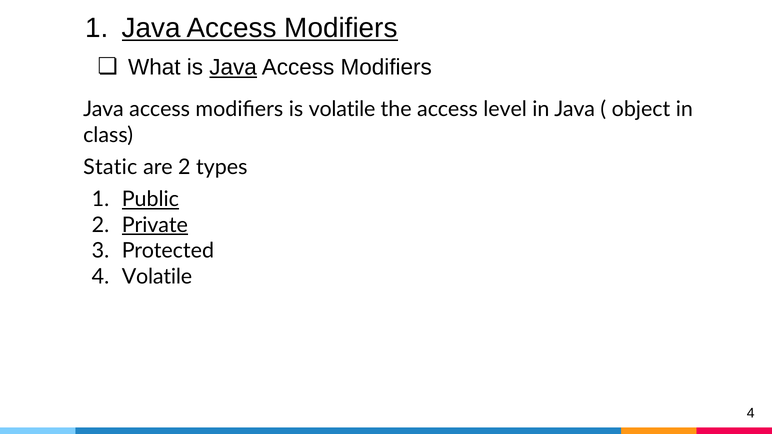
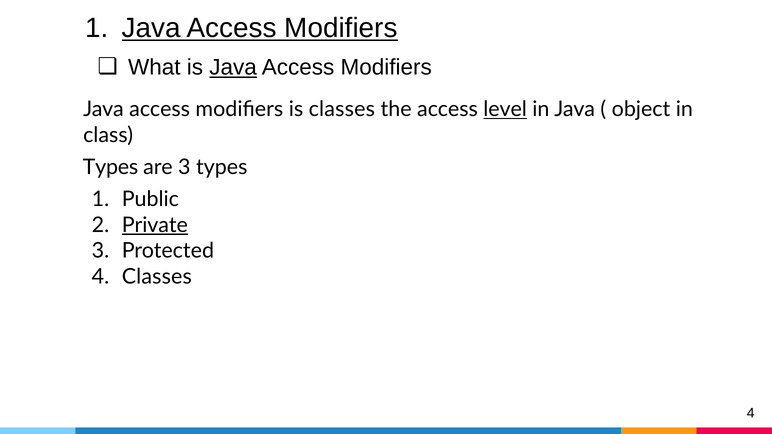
is volatile: volatile -> classes
level underline: none -> present
Static at (110, 167): Static -> Types
are 2: 2 -> 3
Public underline: present -> none
4 Volatile: Volatile -> Classes
